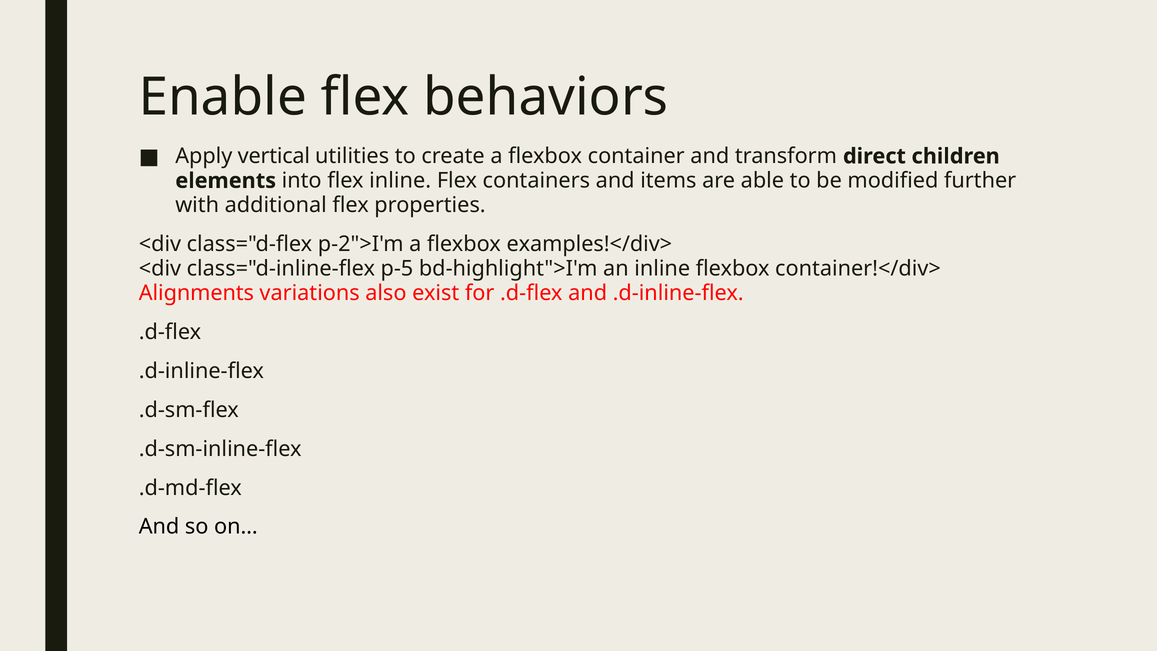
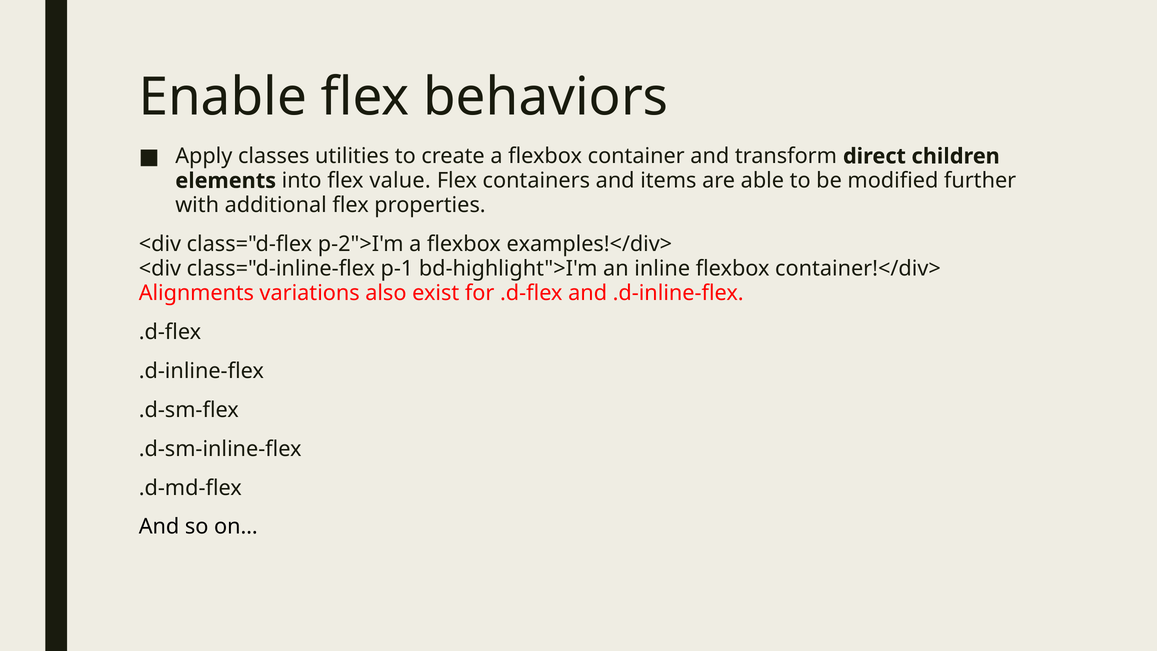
vertical: vertical -> classes
flex inline: inline -> value
p-5: p-5 -> p-1
